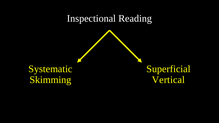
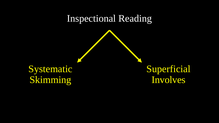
Vertical: Vertical -> Involves
